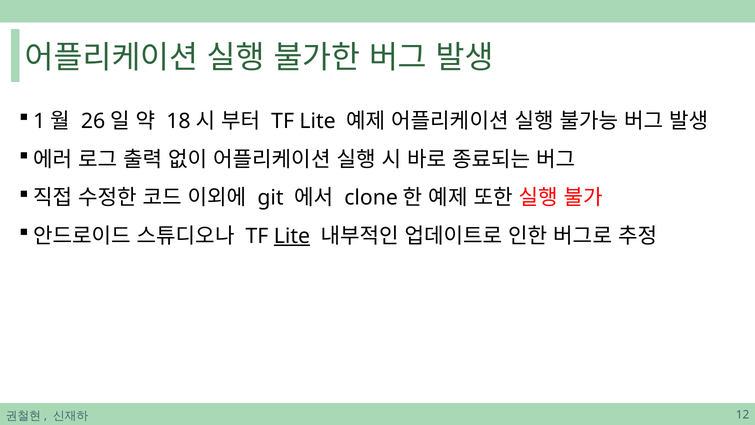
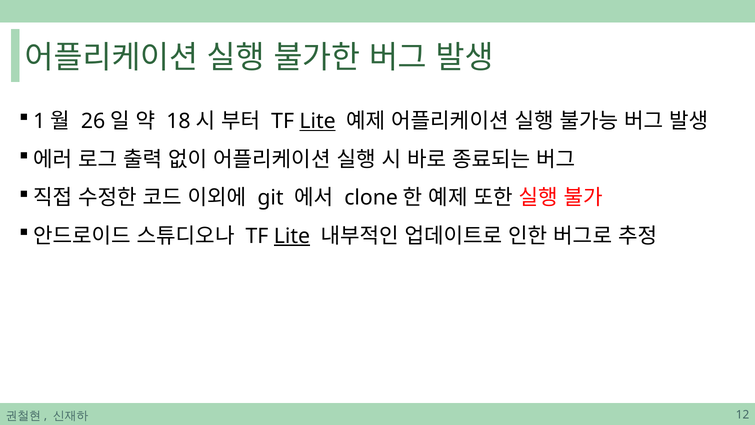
Lite at (318, 121) underline: none -> present
